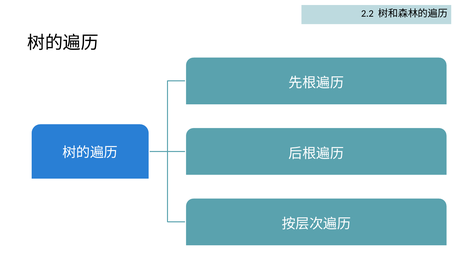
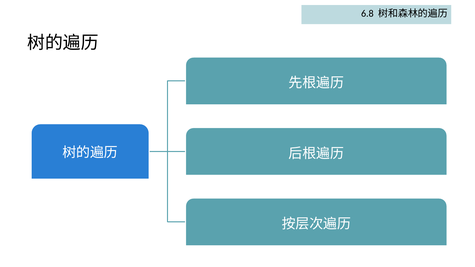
2.2: 2.2 -> 6.8
